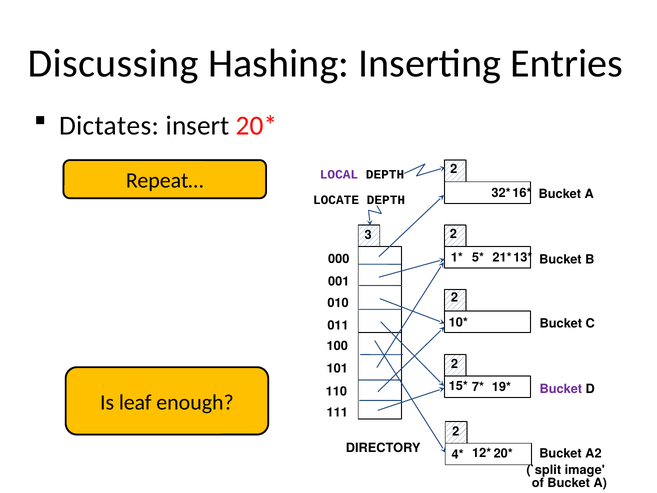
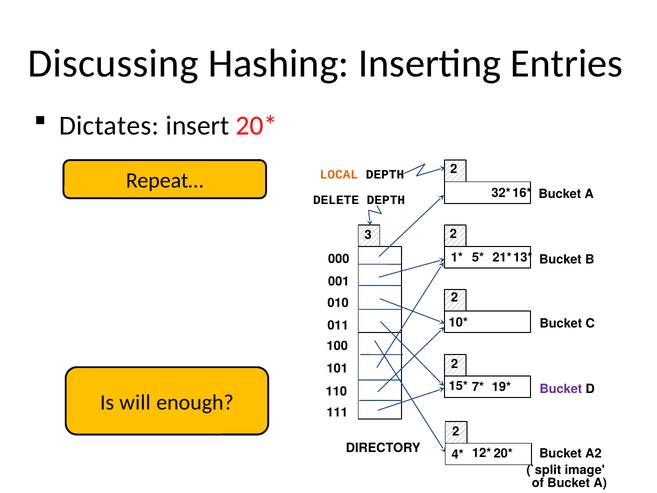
LOCAL colour: purple -> orange
LOCATE: LOCATE -> DELETE
leaf: leaf -> will
